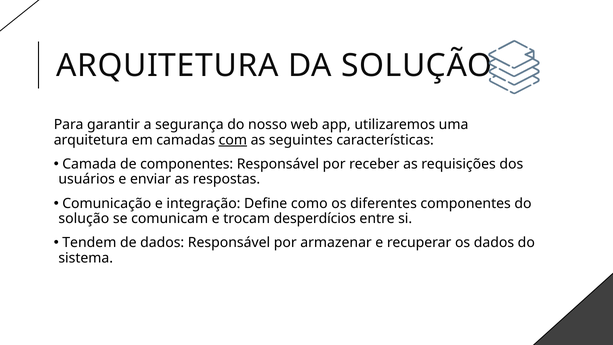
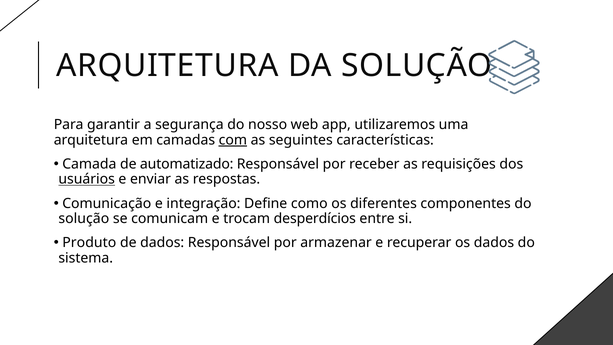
de componentes: componentes -> automatizado
usuários underline: none -> present
Tendem: Tendem -> Produto
